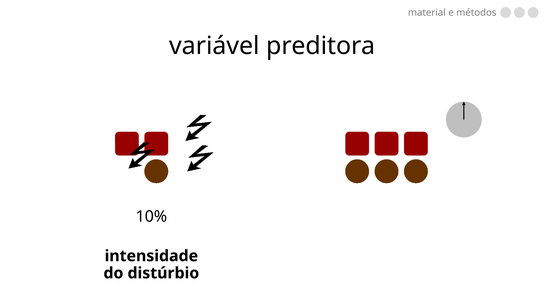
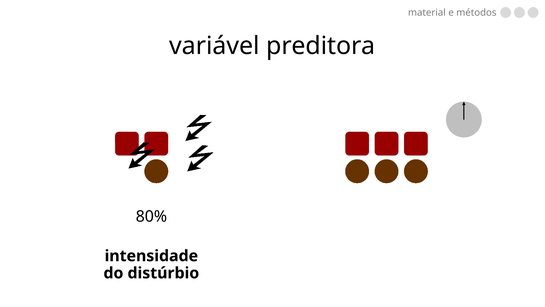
10%: 10% -> 80%
